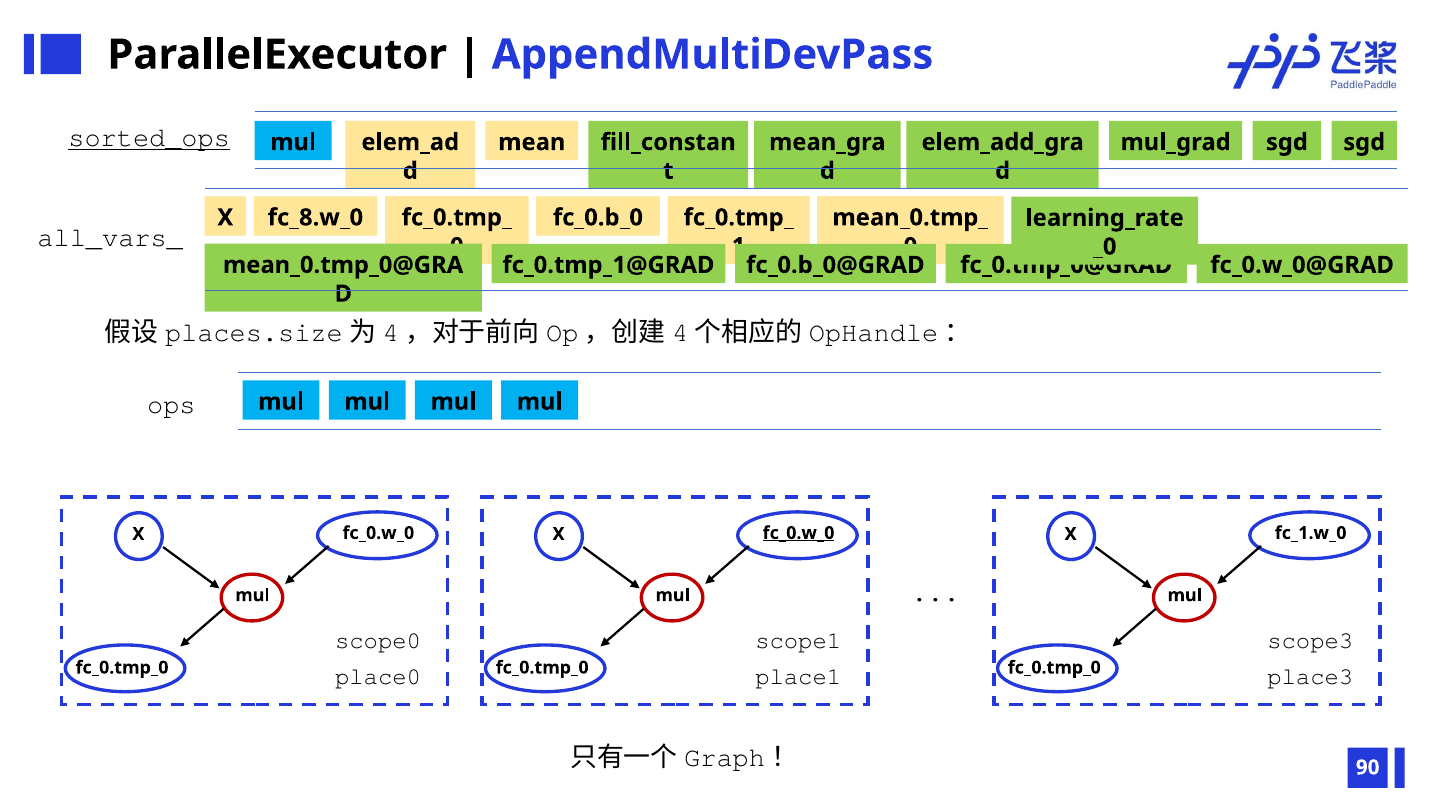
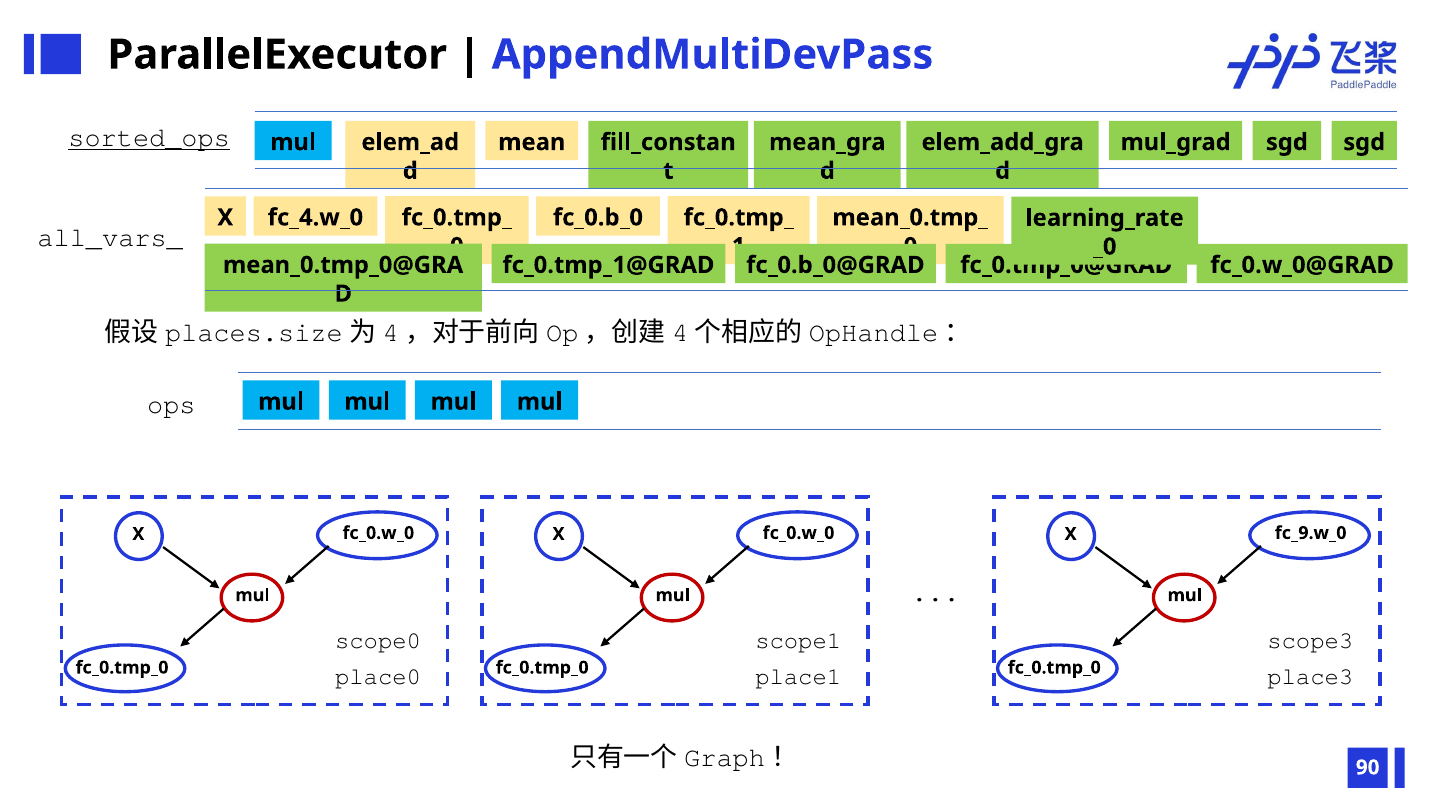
fc_8.w_0: fc_8.w_0 -> fc_4.w_0
fc_0.w_0 at (799, 533) underline: present -> none
fc_1.w_0: fc_1.w_0 -> fc_9.w_0
